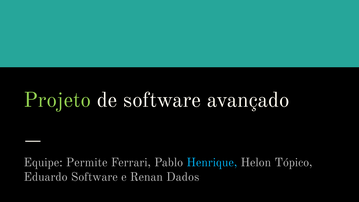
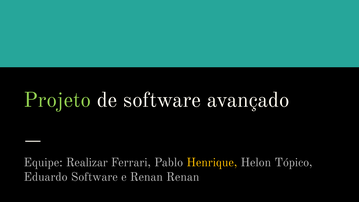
Permite: Permite -> Realizar
Henrique colour: light blue -> yellow
Renan Dados: Dados -> Renan
